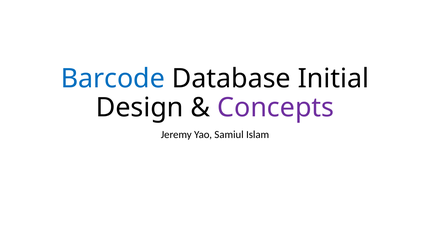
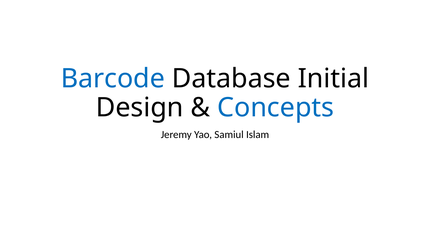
Concepts colour: purple -> blue
